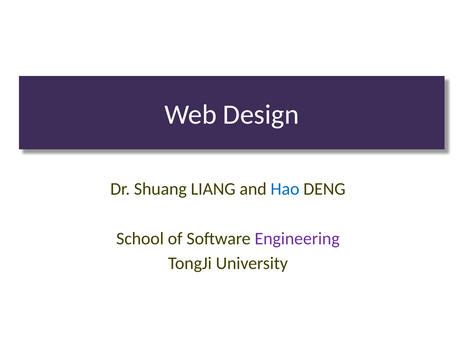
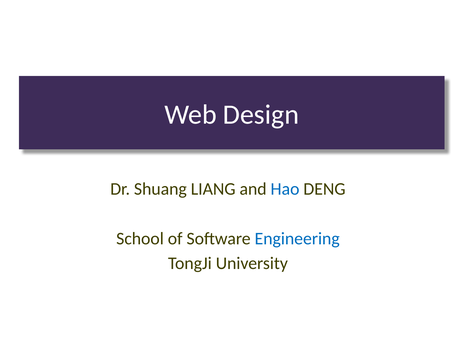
Engineering colour: purple -> blue
